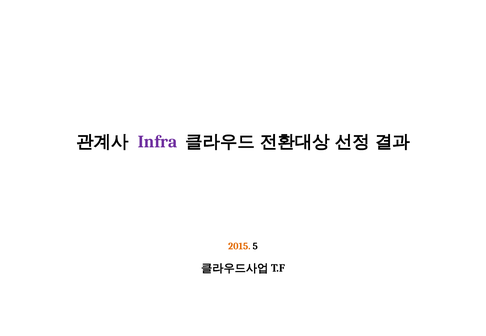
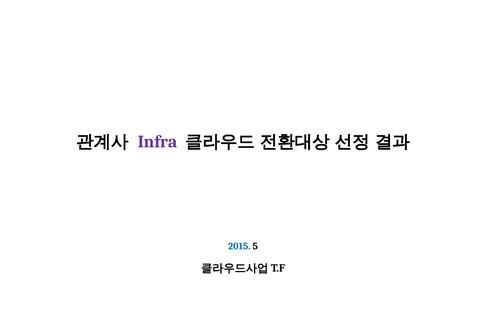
2015 colour: orange -> blue
